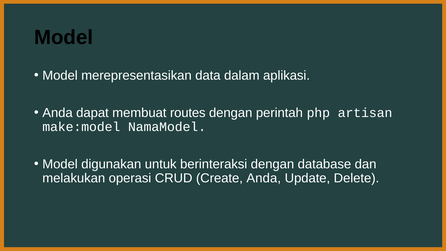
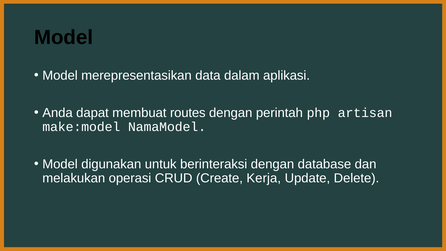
Create Anda: Anda -> Kerja
